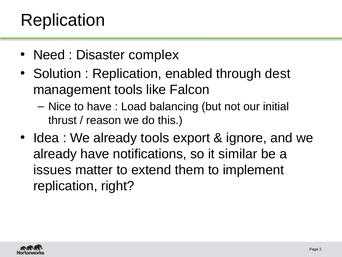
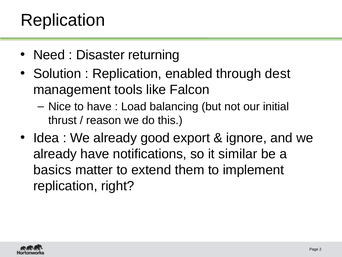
complex: complex -> returning
already tools: tools -> good
issues: issues -> basics
